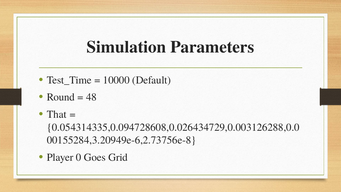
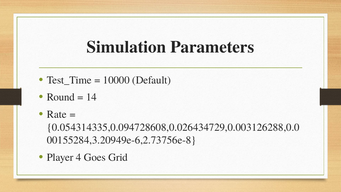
48: 48 -> 14
That: That -> Rate
0: 0 -> 4
